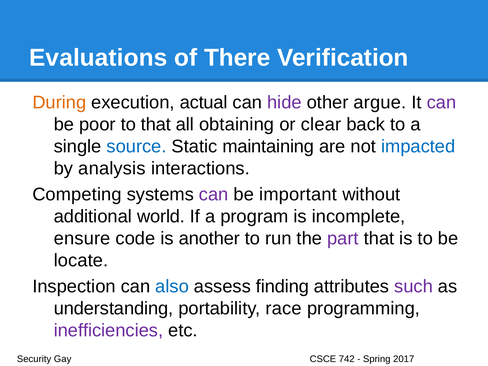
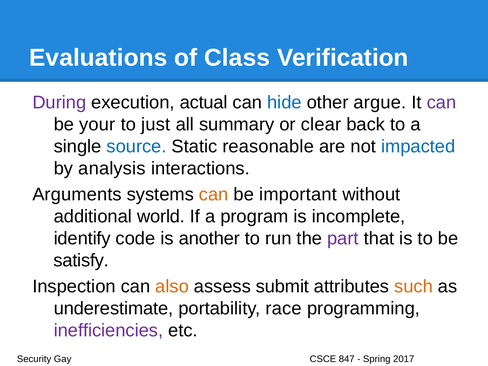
There: There -> Class
During colour: orange -> purple
hide colour: purple -> blue
poor: poor -> your
to that: that -> just
obtaining: obtaining -> summary
maintaining: maintaining -> reasonable
Competing: Competing -> Arguments
can at (214, 195) colour: purple -> orange
ensure: ensure -> identify
locate: locate -> satisfy
also colour: blue -> orange
ﬁnding: ﬁnding -> submit
such colour: purple -> orange
understanding: understanding -> underestimate
742: 742 -> 847
